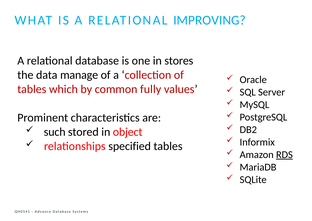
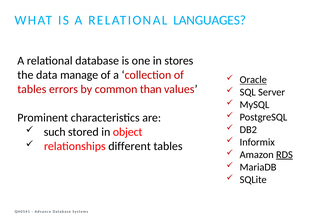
IMPROVING: IMPROVING -> LANGUAGES
Oracle underline: none -> present
which: which -> errors
fully: fully -> than
specified: specified -> different
